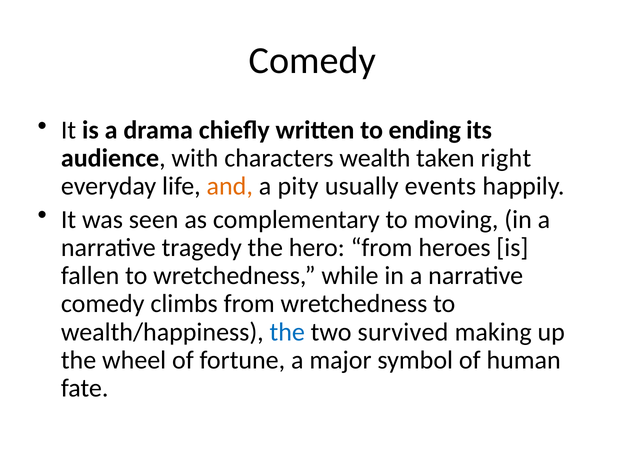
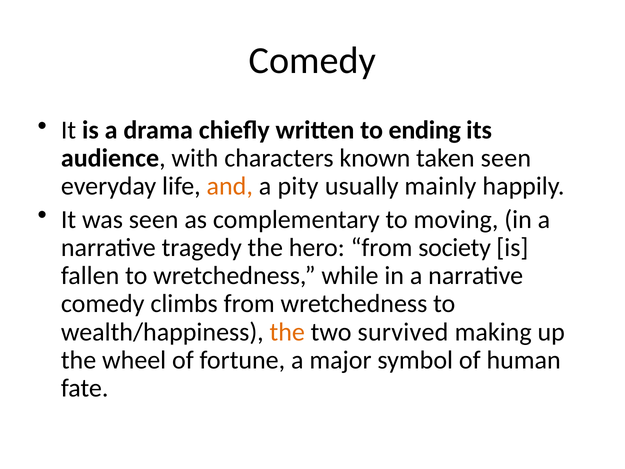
wealth: wealth -> known
taken right: right -> seen
events: events -> mainly
heroes: heroes -> society
the at (287, 332) colour: blue -> orange
